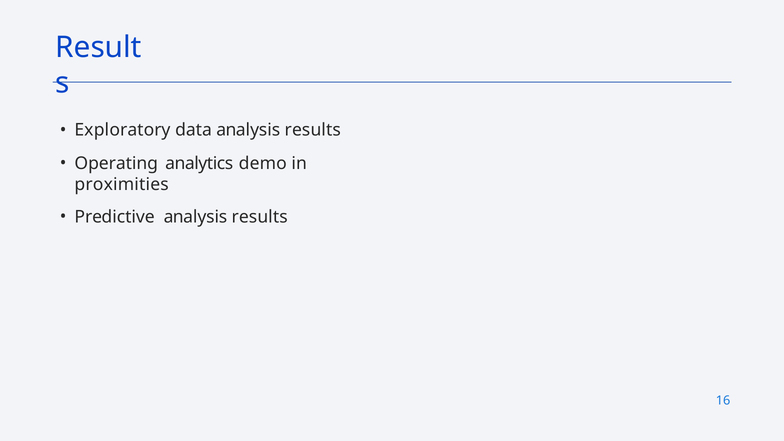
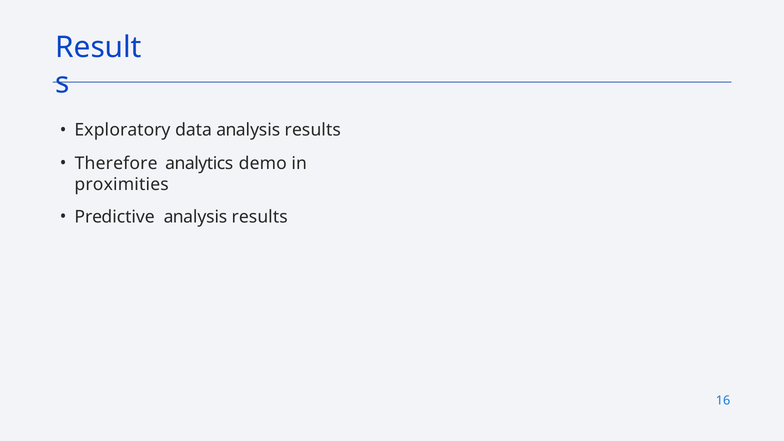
Operating: Operating -> Therefore
